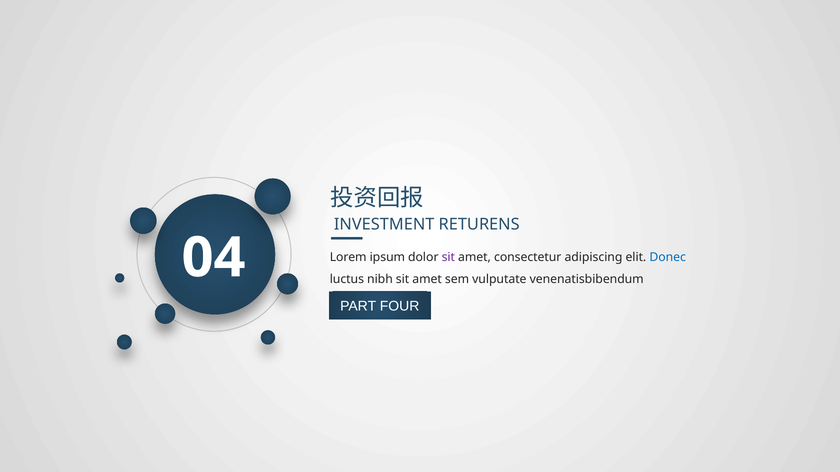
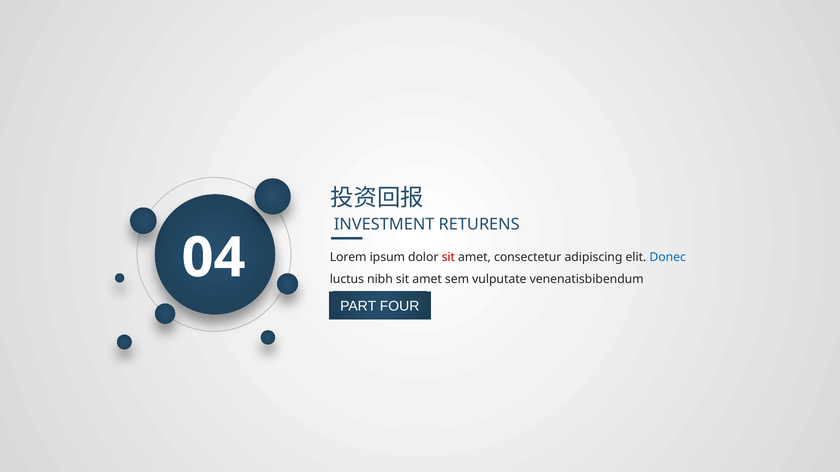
sit at (448, 257) colour: purple -> red
